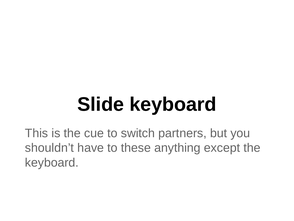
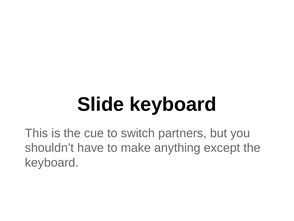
these: these -> make
